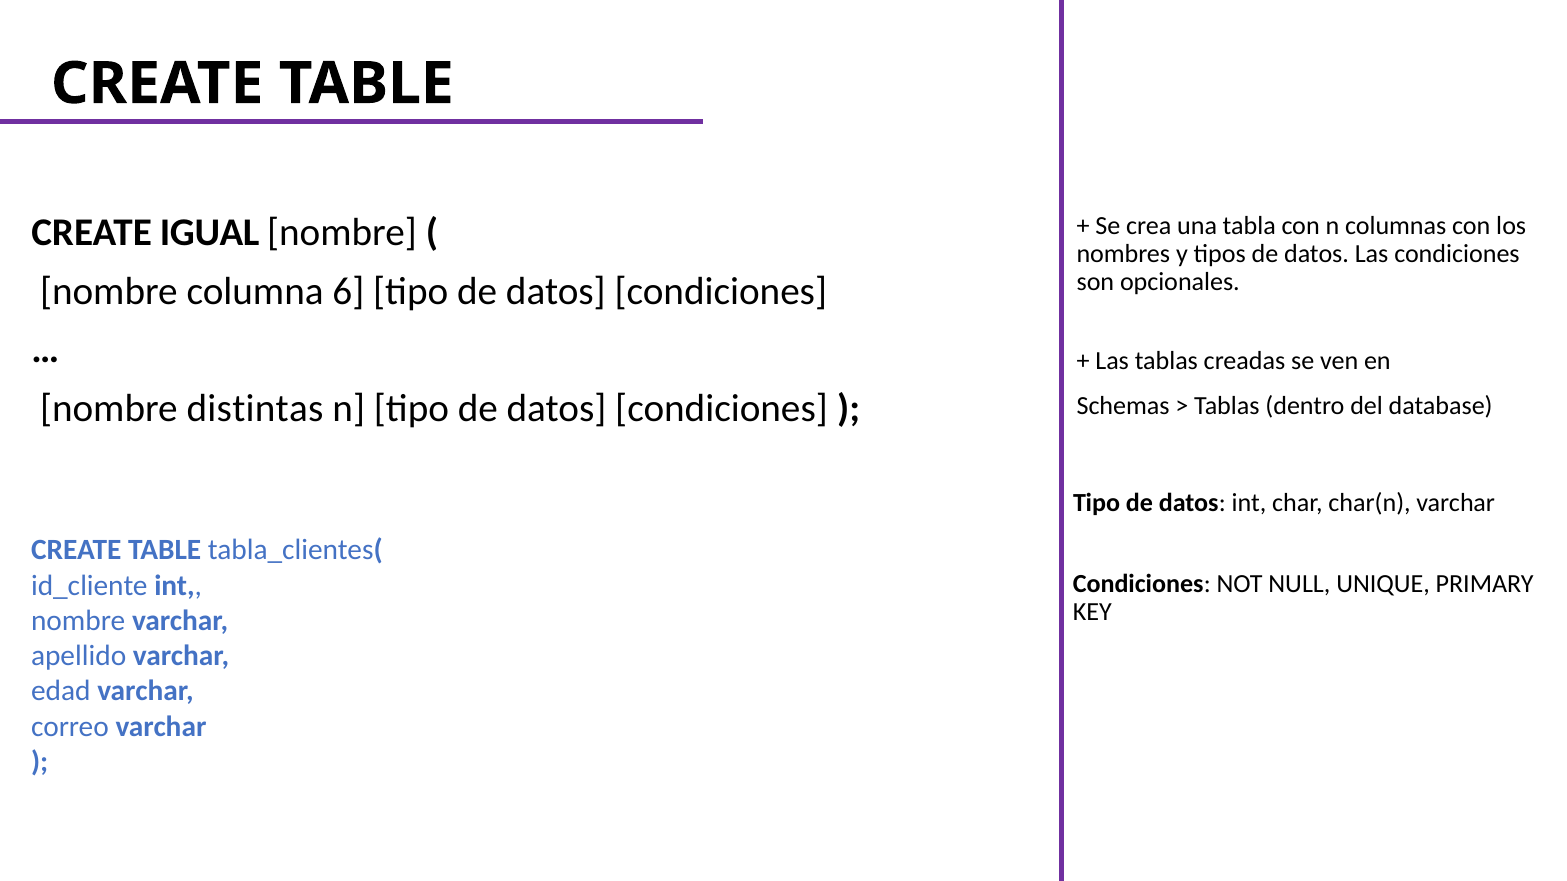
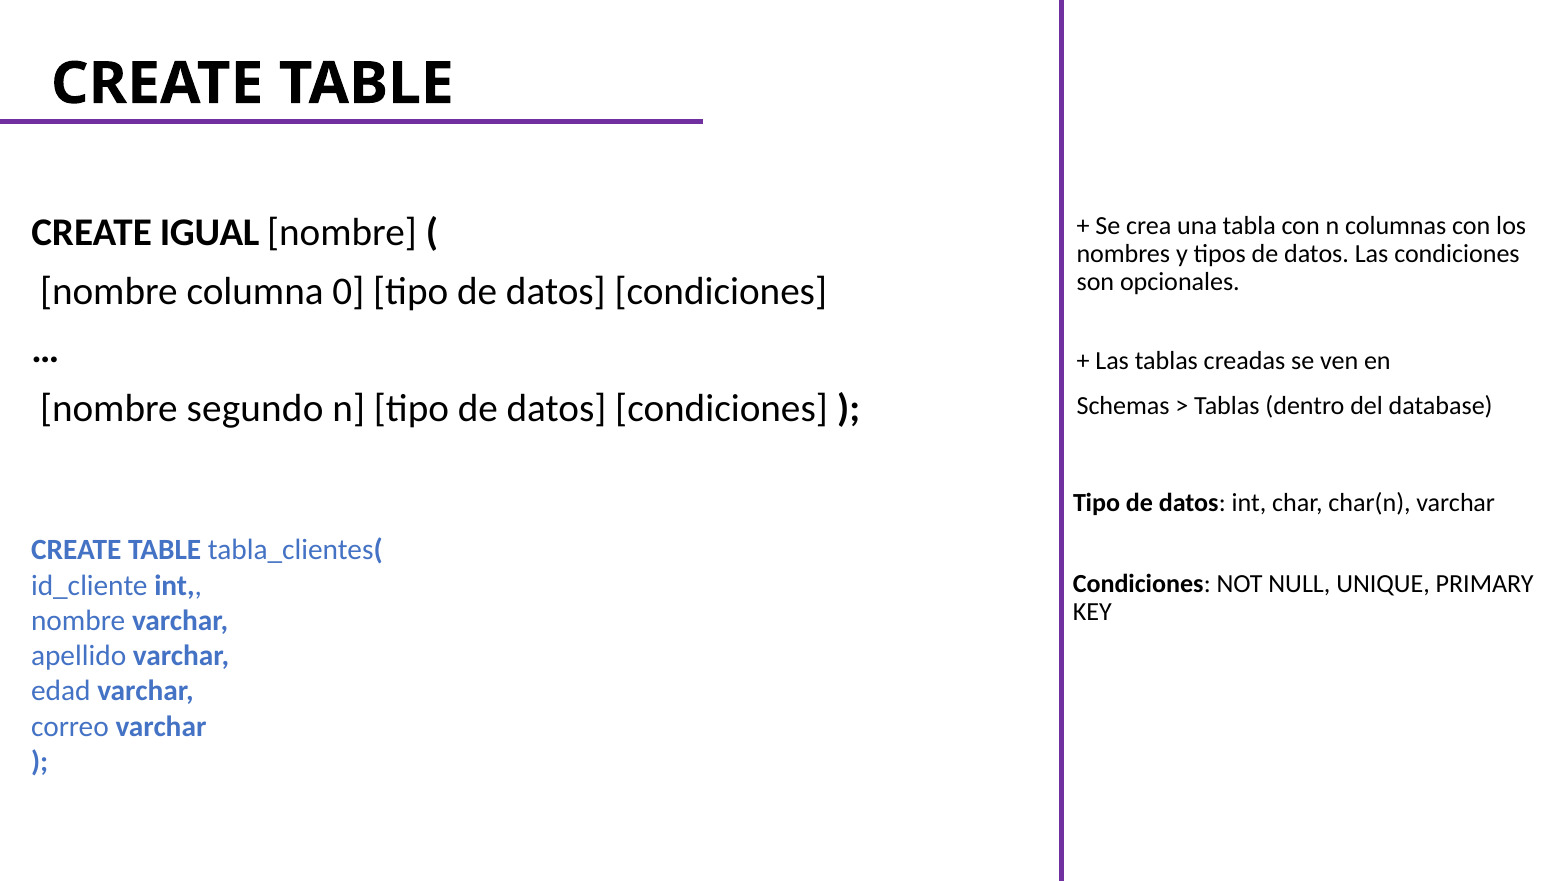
6: 6 -> 0
distintas: distintas -> segundo
